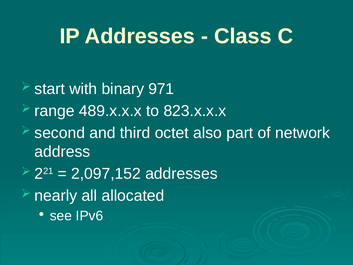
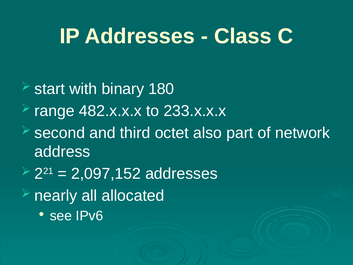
971: 971 -> 180
489.x.x.x: 489.x.x.x -> 482.x.x.x
823.x.x.x: 823.x.x.x -> 233.x.x.x
